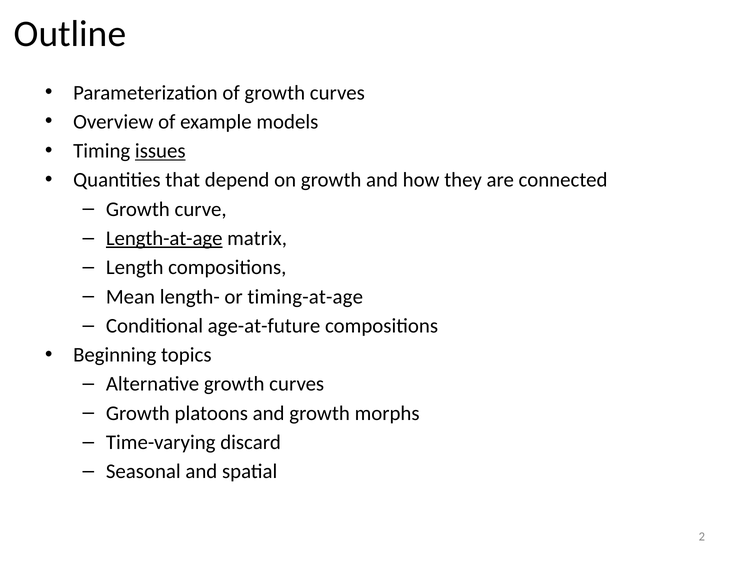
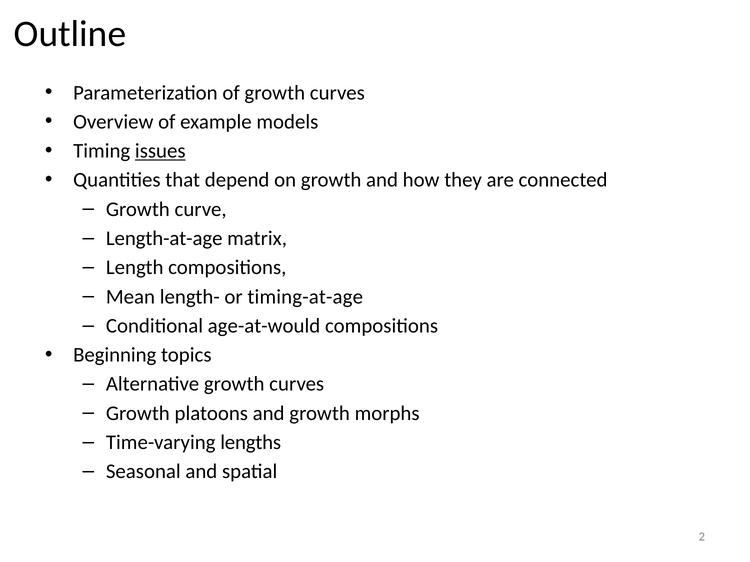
Length-at-age underline: present -> none
age-at-future: age-at-future -> age-at-would
discard: discard -> lengths
